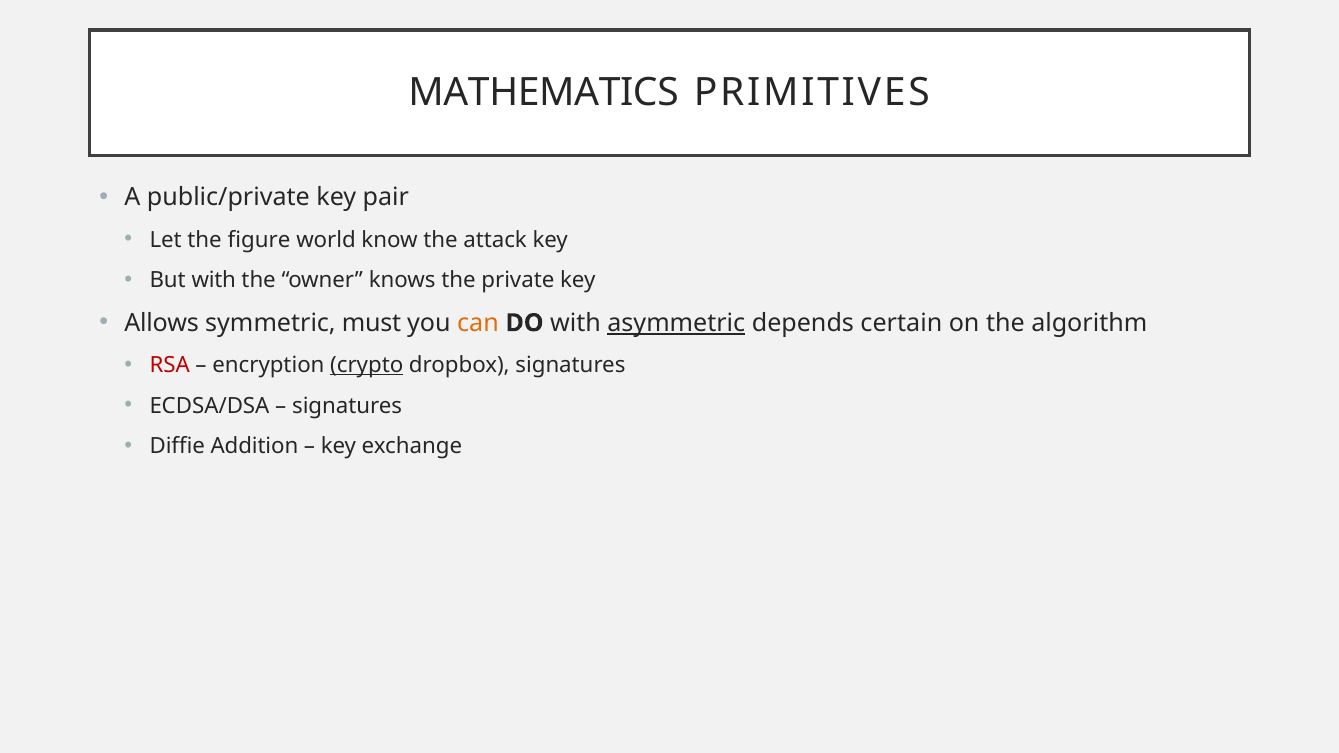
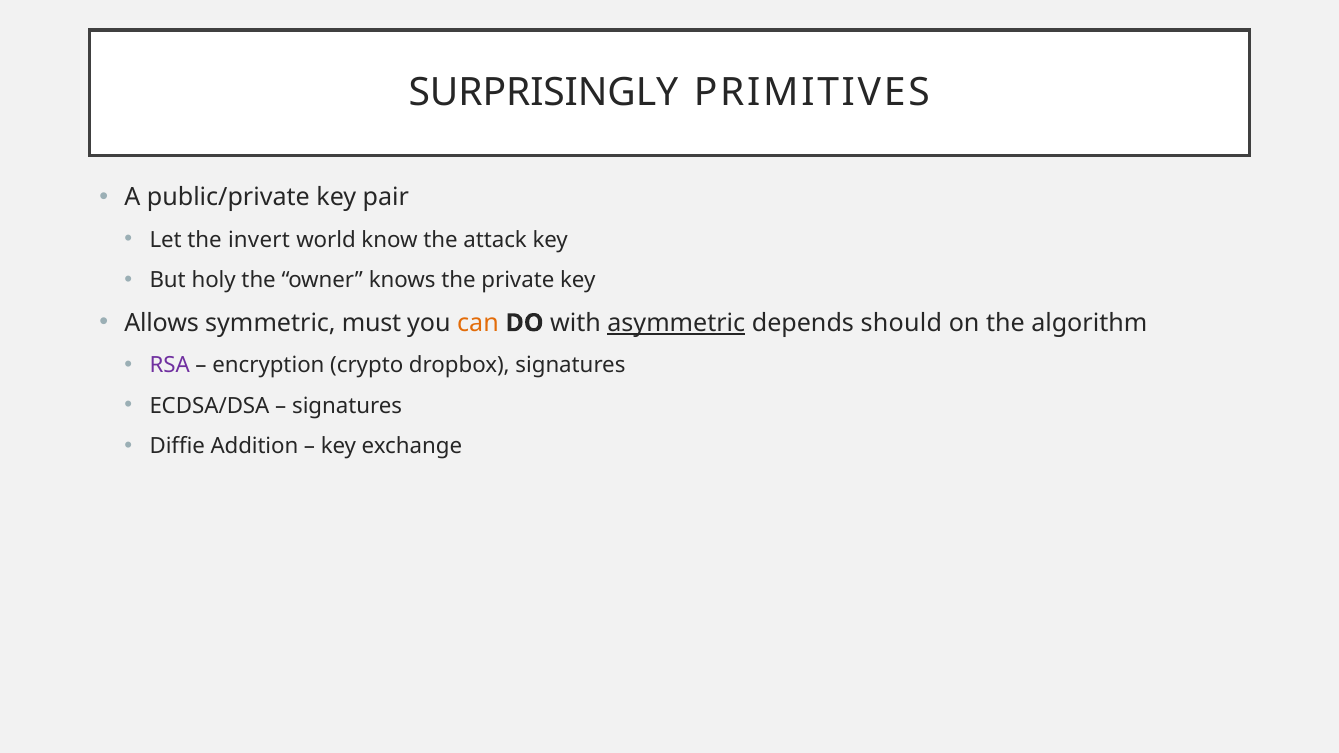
MATHEMATICS: MATHEMATICS -> SURPRISINGLY
figure: figure -> invert
But with: with -> holy
certain: certain -> should
RSA colour: red -> purple
crypto underline: present -> none
